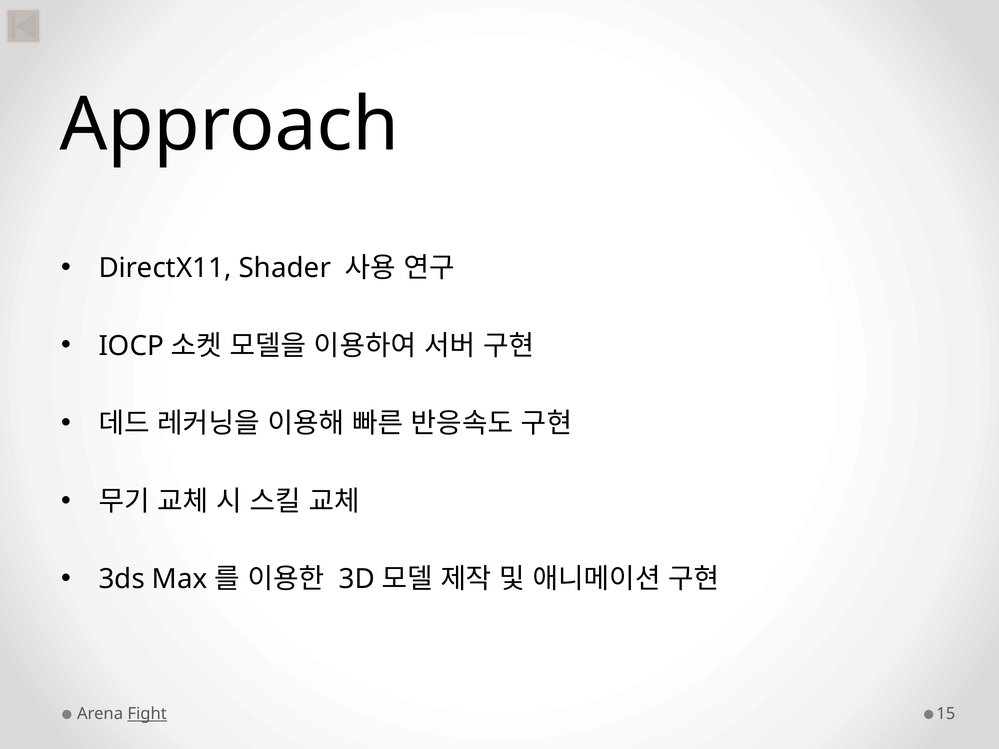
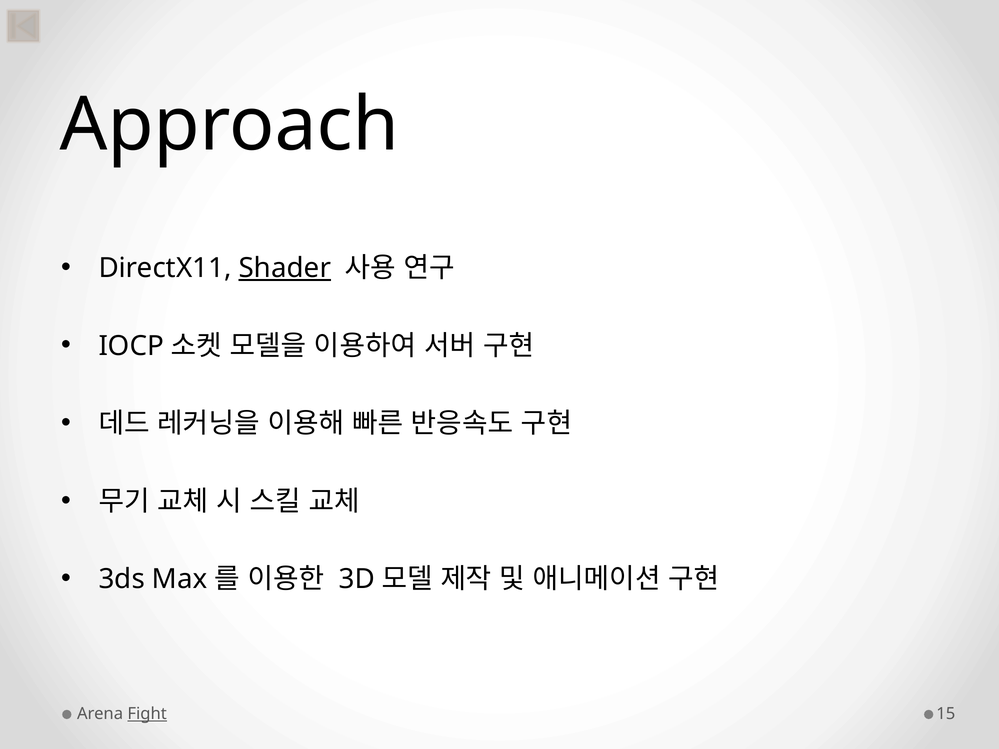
Shader underline: none -> present
